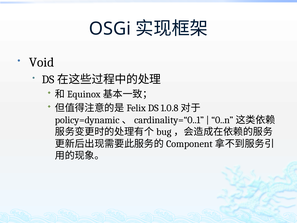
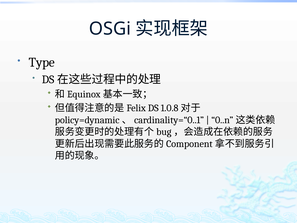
Void: Void -> Type
